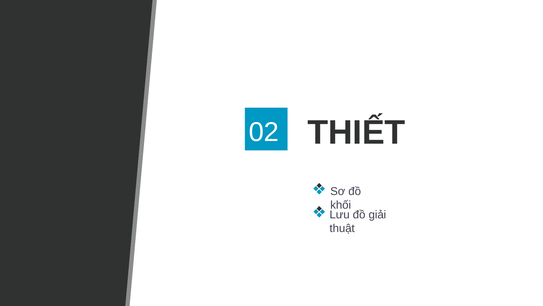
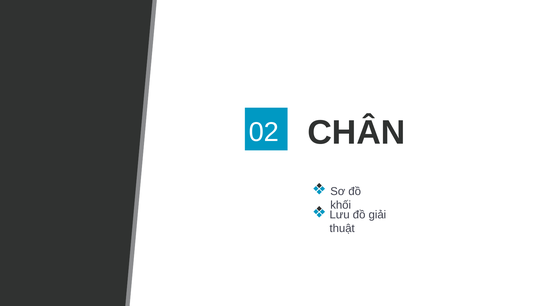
THIẾT: THIẾT -> CHÂN
